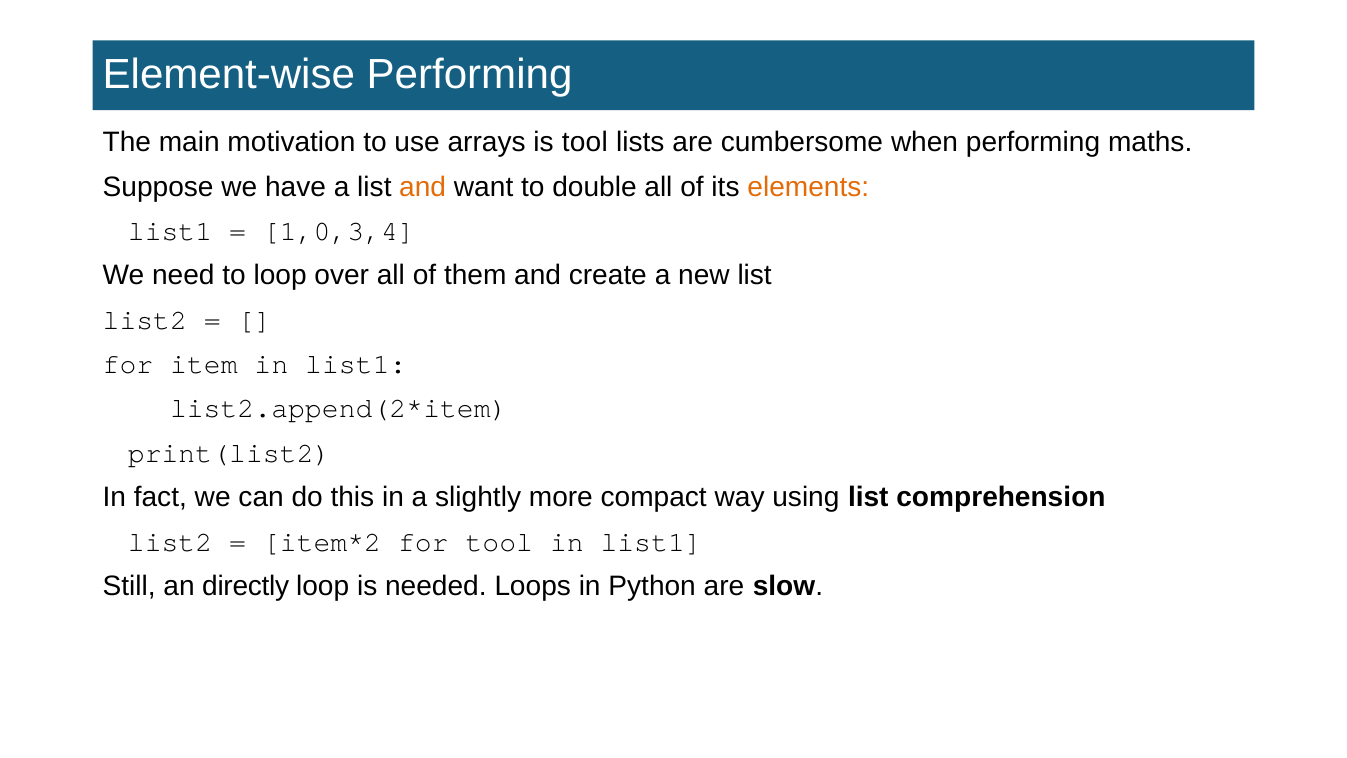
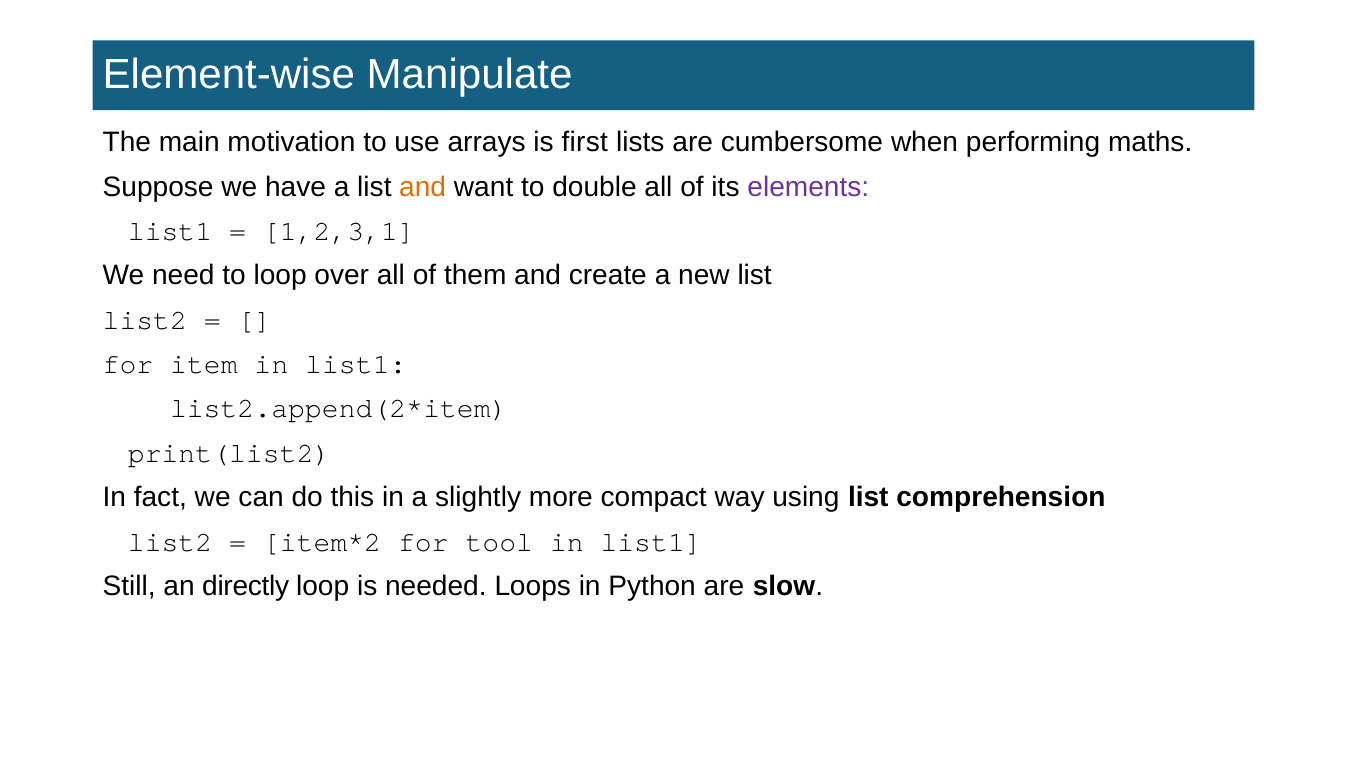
Element-wise Performing: Performing -> Manipulate
is tool: tool -> first
elements colour: orange -> purple
1,0,3,4: 1,0,3,4 -> 1,2,3,1
